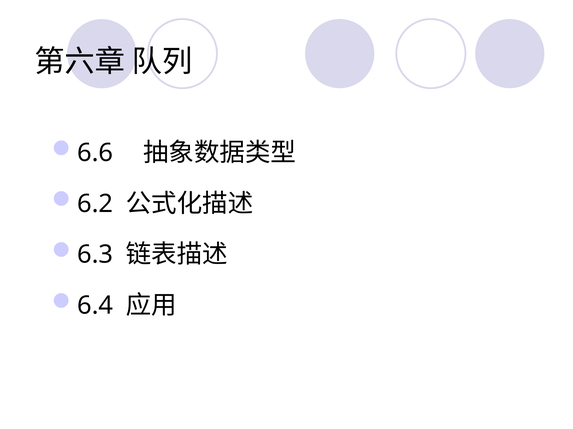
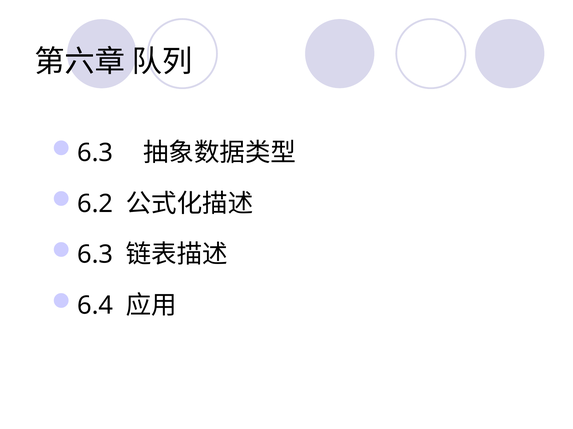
6.6 at (95, 153): 6.6 -> 6.3
